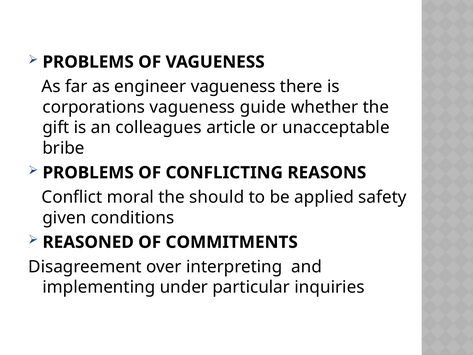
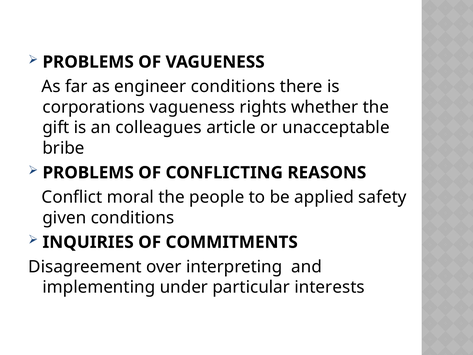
engineer vagueness: vagueness -> conditions
guide: guide -> rights
should: should -> people
REASONED: REASONED -> INQUIRIES
inquiries: inquiries -> interests
